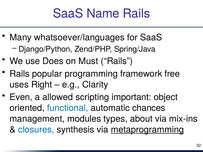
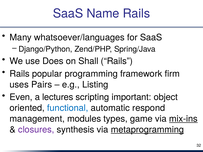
Must: Must -> Shall
free: free -> firm
Right: Right -> Pairs
Clarity: Clarity -> Listing
allowed: allowed -> lectures
chances: chances -> respond
about: about -> game
mix-ins underline: none -> present
closures colour: blue -> purple
